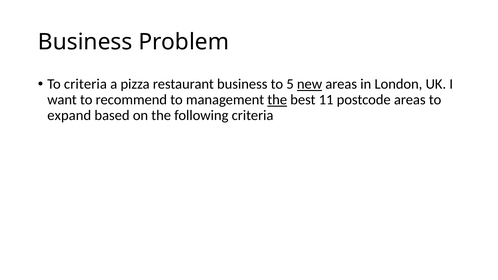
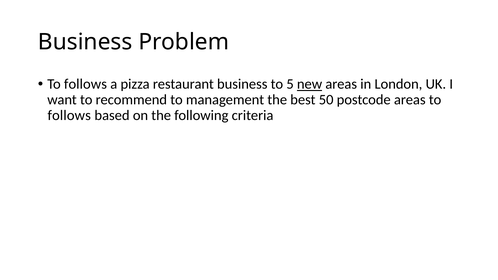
criteria at (85, 84): criteria -> follows
the at (277, 100) underline: present -> none
11: 11 -> 50
expand at (69, 116): expand -> follows
